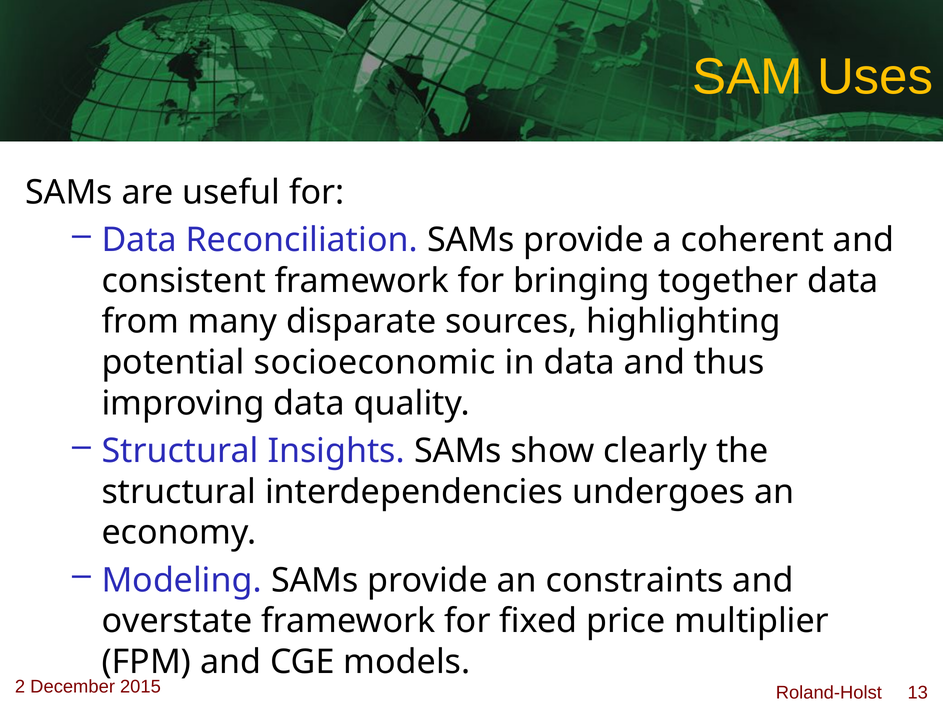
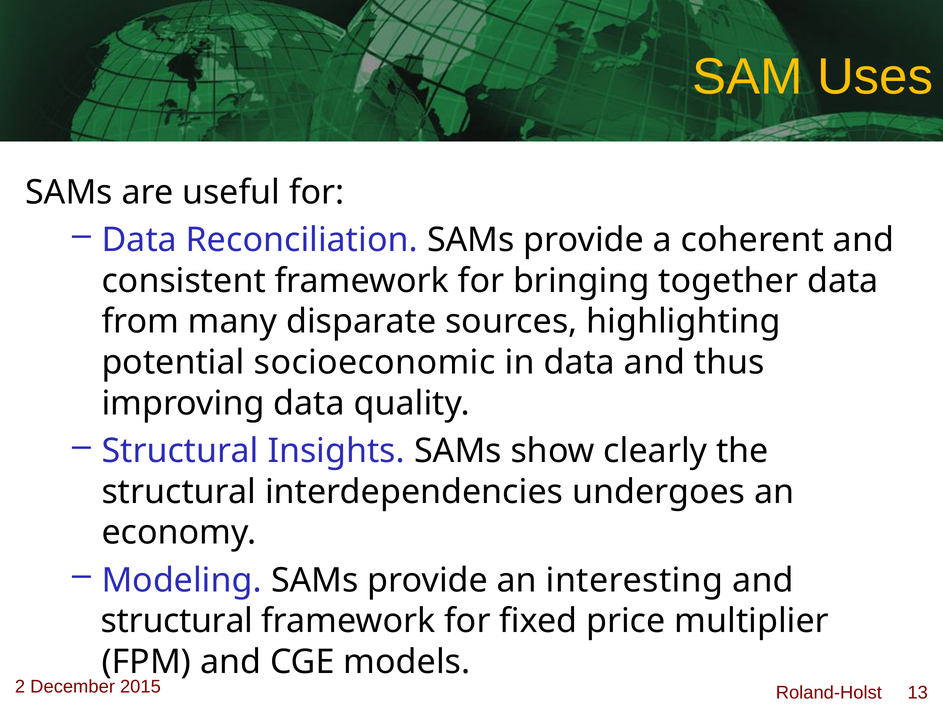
constraints: constraints -> interesting
overstate at (177, 621): overstate -> structural
